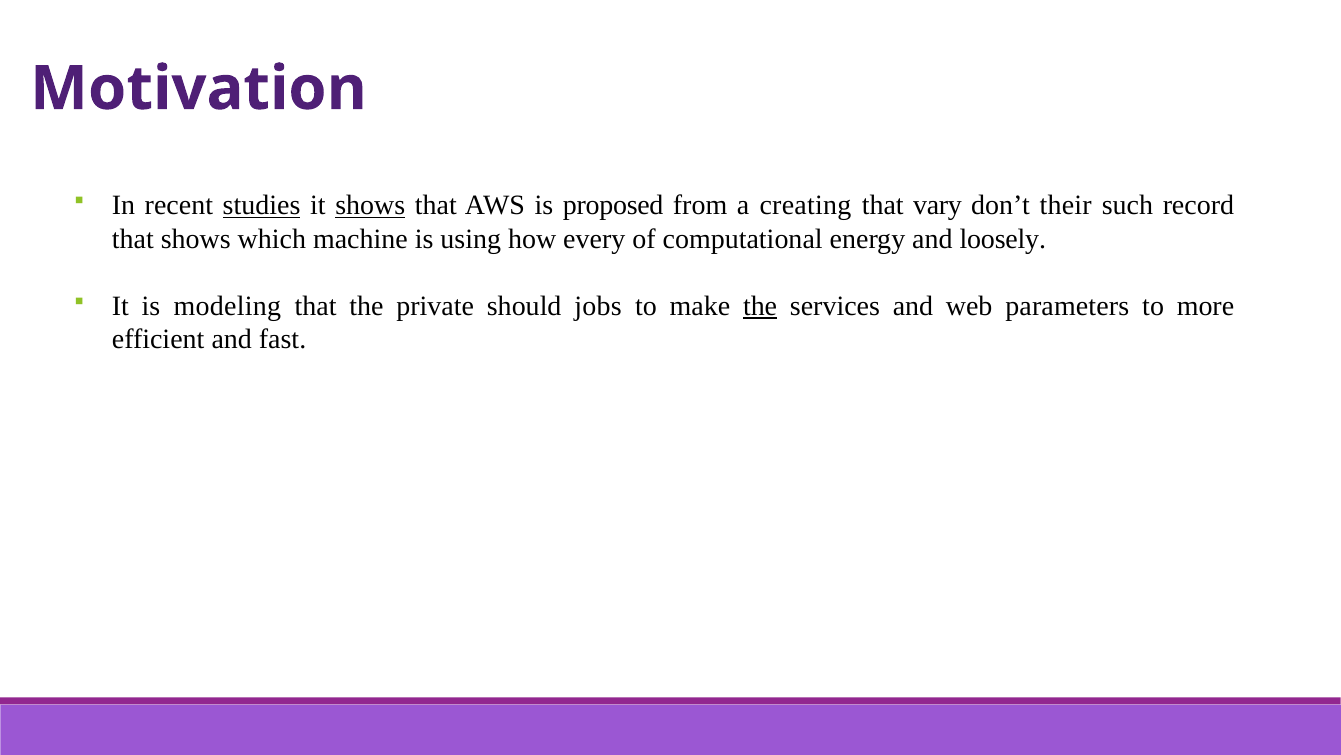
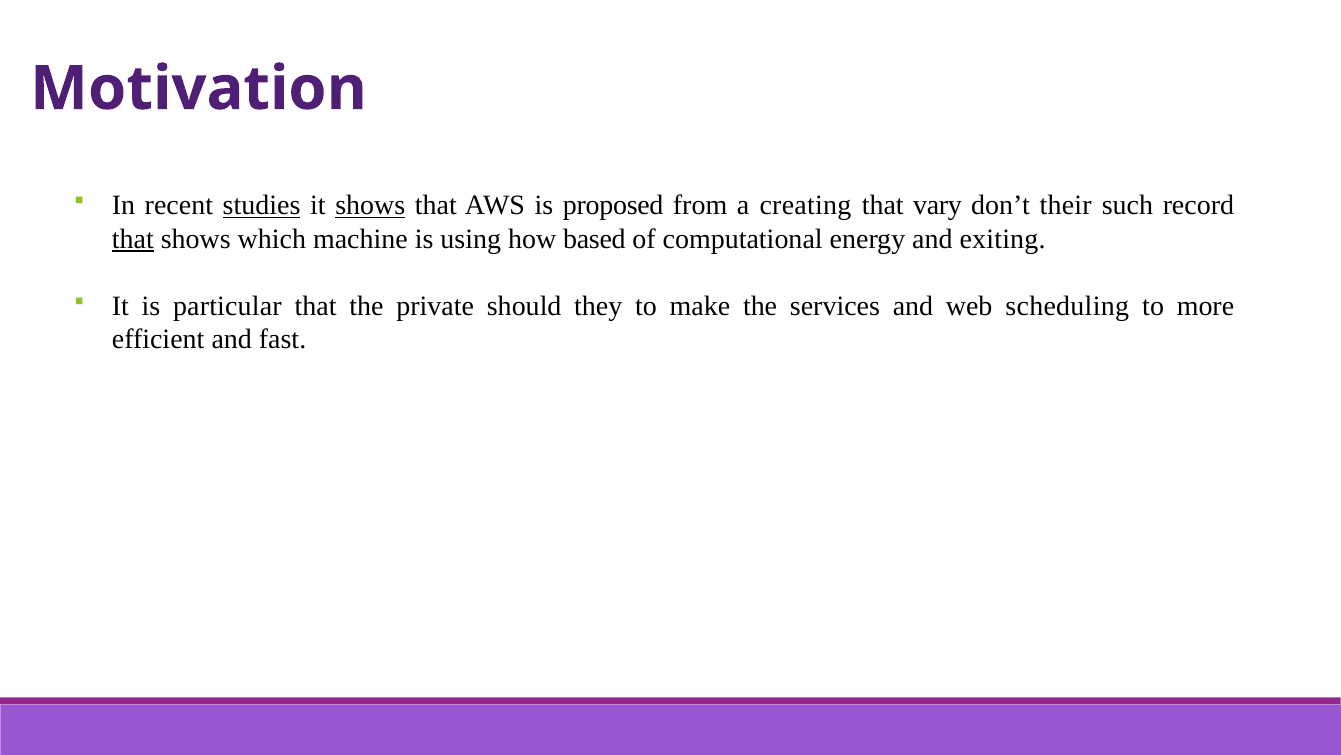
that at (133, 239) underline: none -> present
every: every -> based
loosely: loosely -> exiting
modeling: modeling -> particular
jobs: jobs -> they
the at (760, 306) underline: present -> none
parameters: parameters -> scheduling
